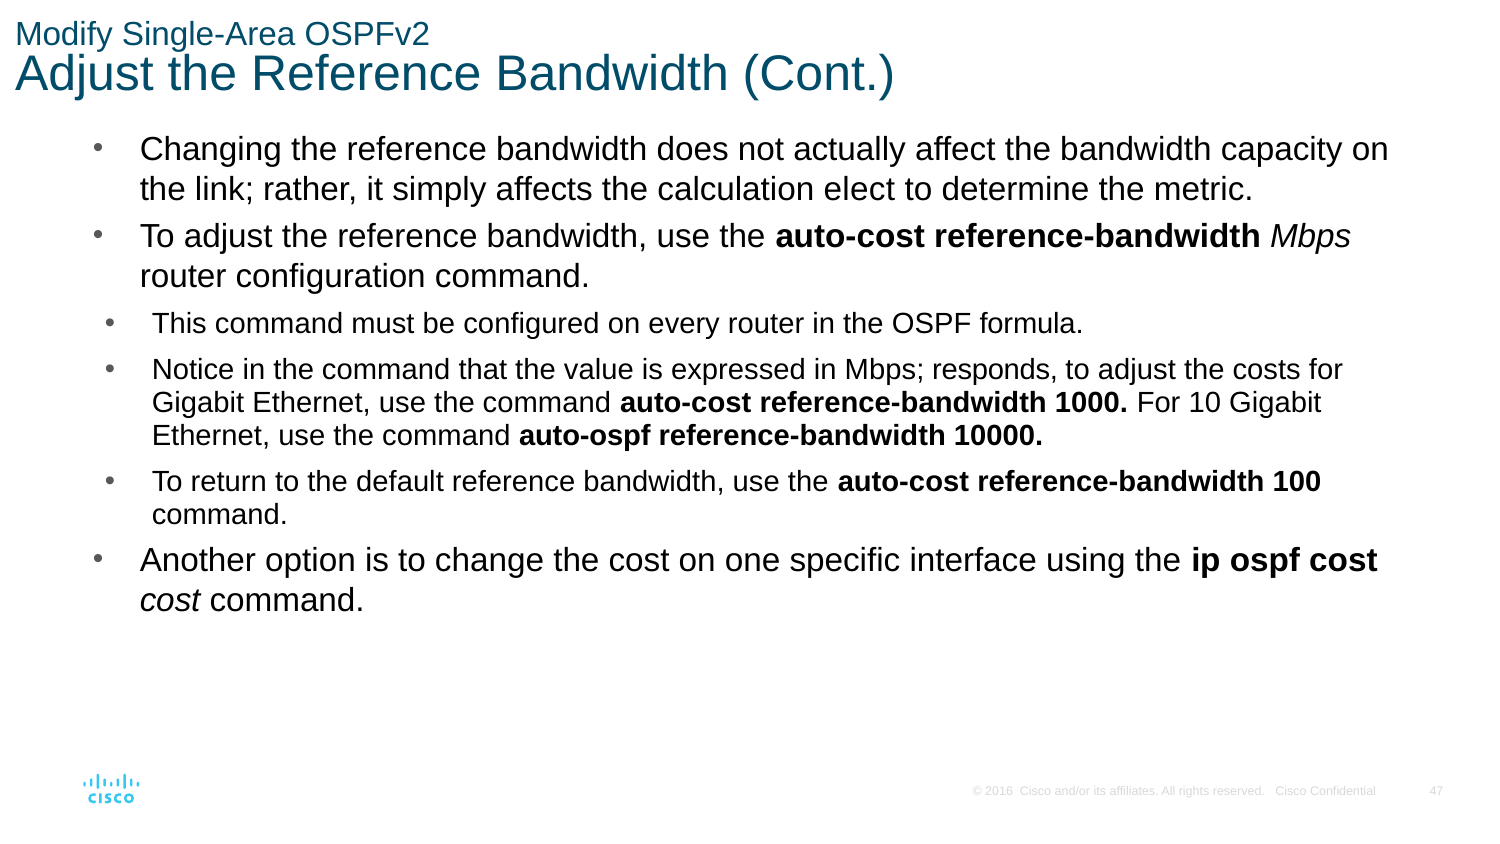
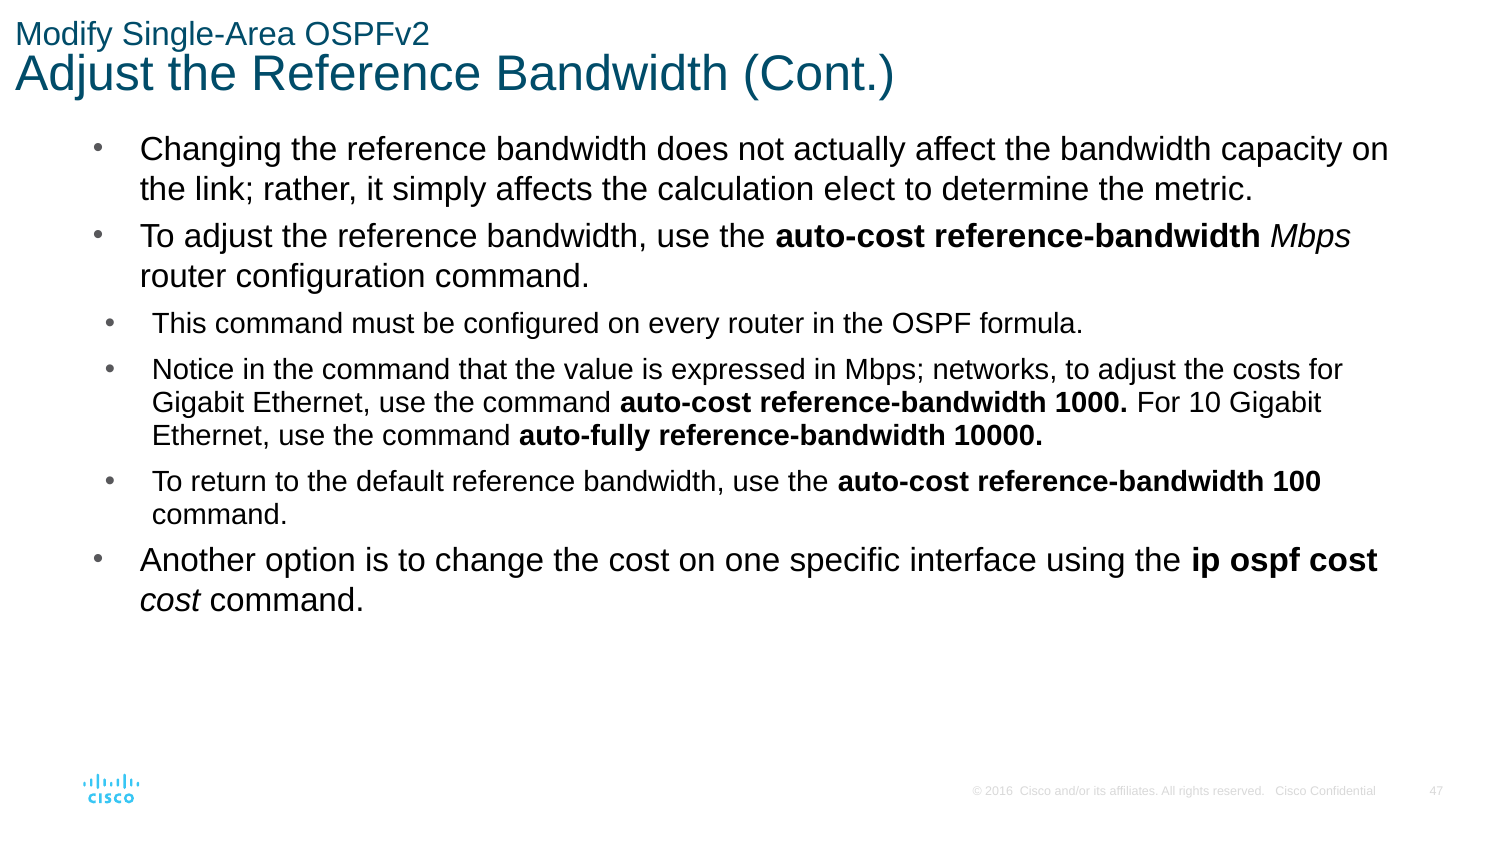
responds: responds -> networks
auto-ospf: auto-ospf -> auto-fully
